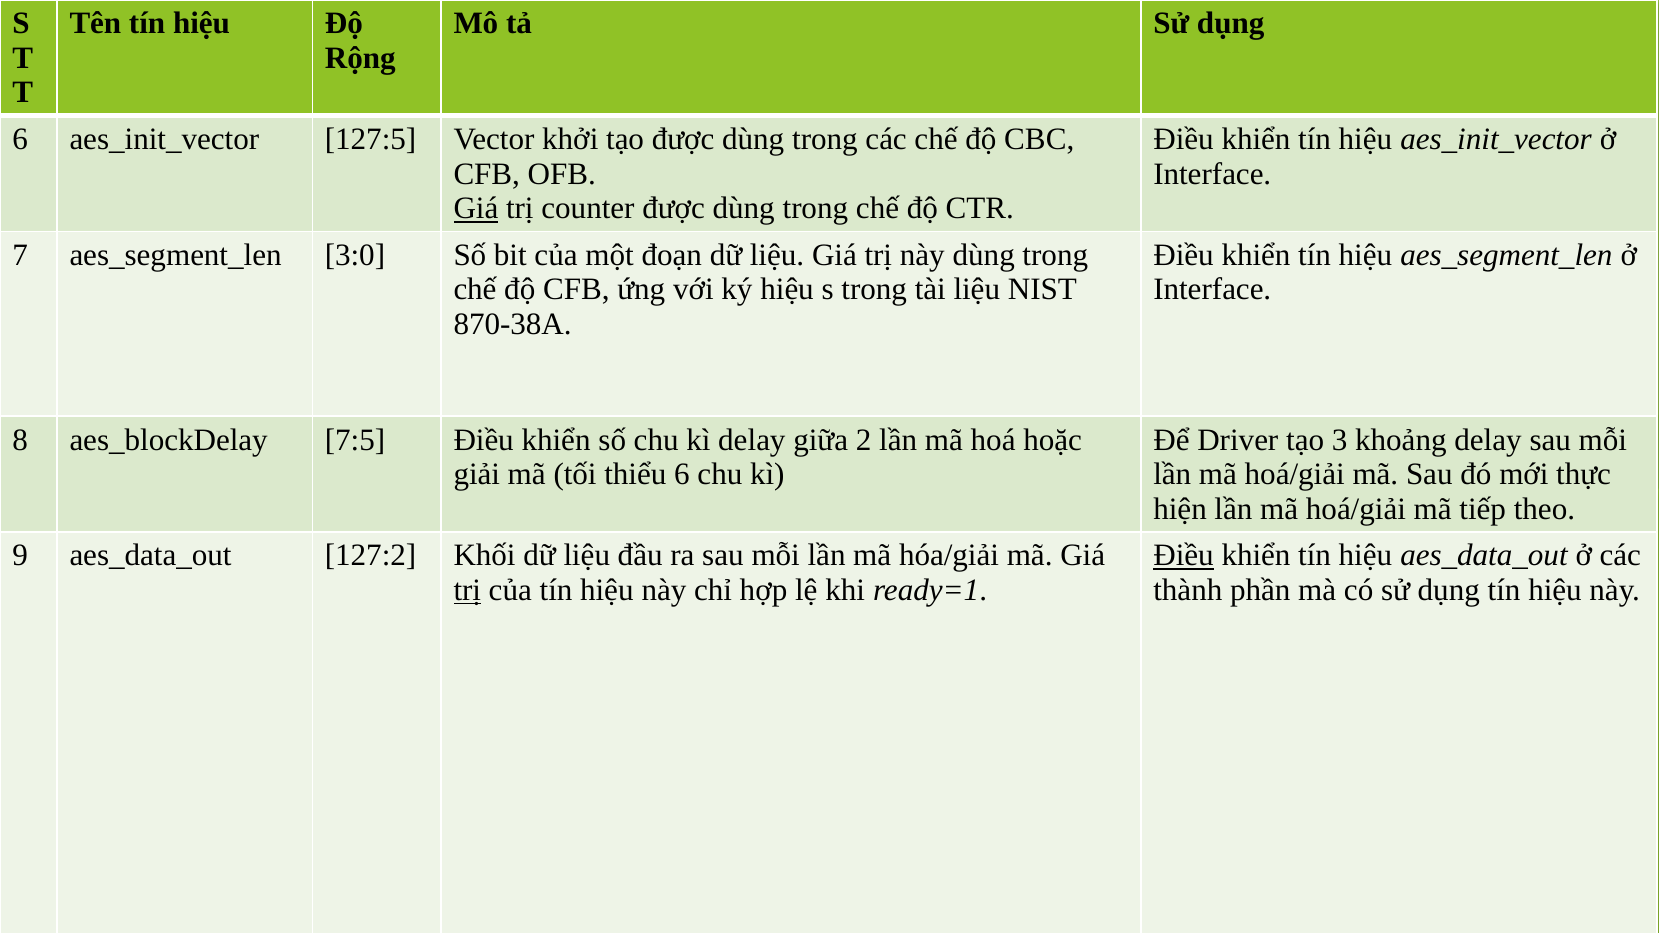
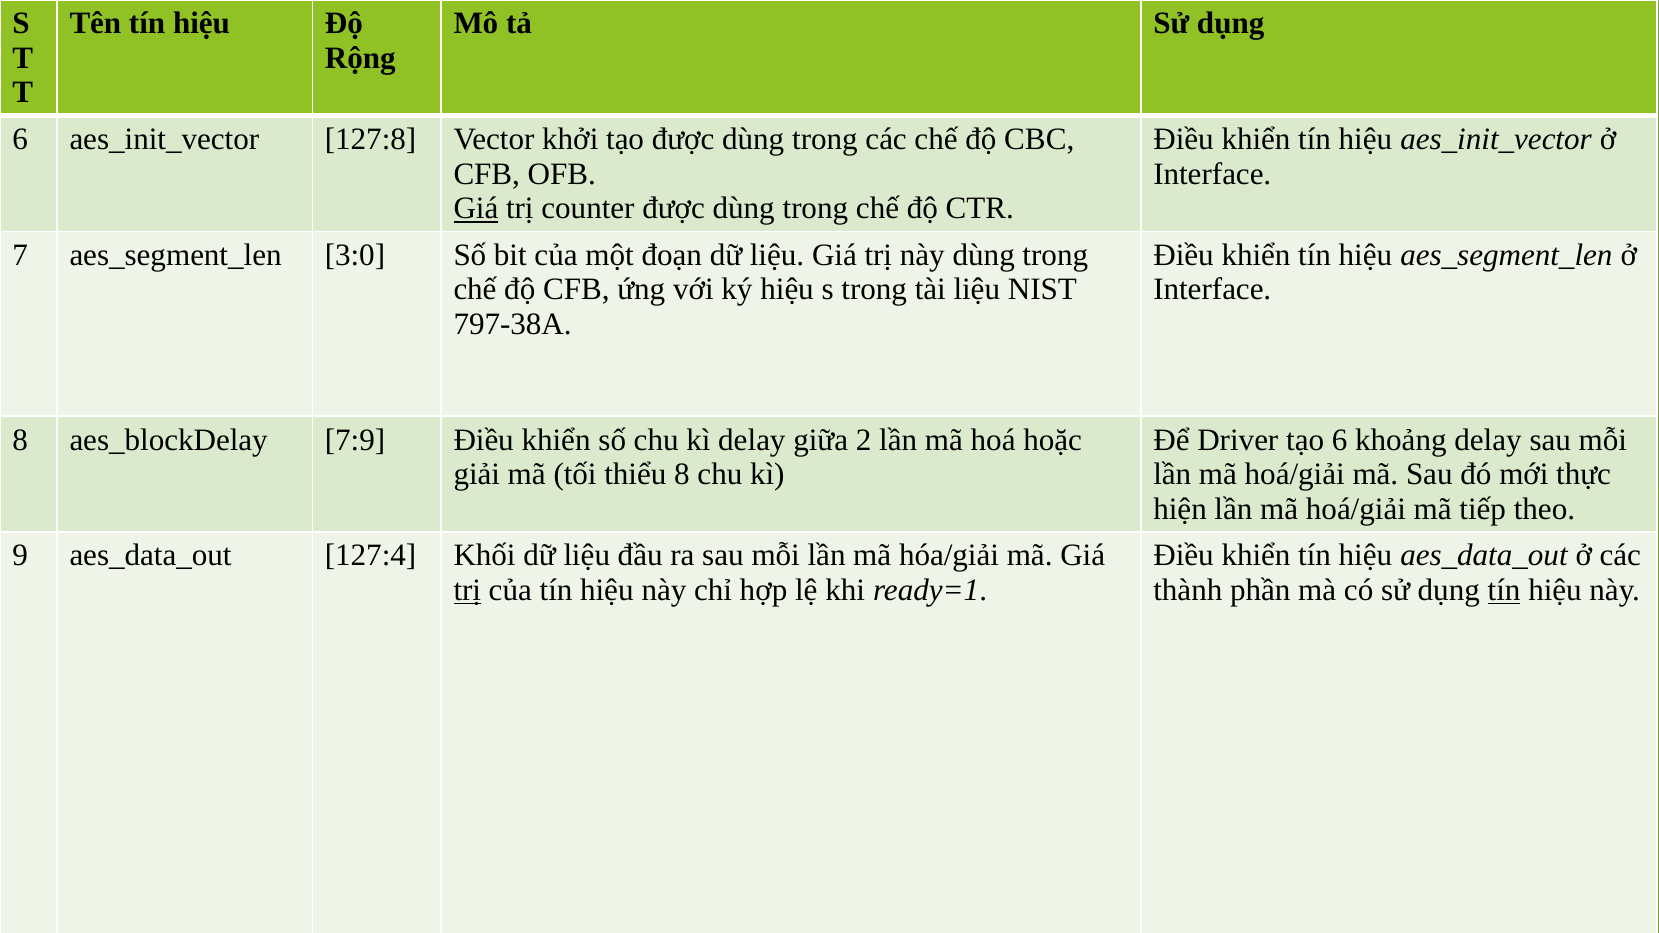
127:5: 127:5 -> 127:8
870-38A: 870-38A -> 797-38A
7:5: 7:5 -> 7:9
tạo 3: 3 -> 6
thiểu 6: 6 -> 8
127:2: 127:2 -> 127:4
Điều at (1184, 556) underline: present -> none
tín at (1504, 590) underline: none -> present
